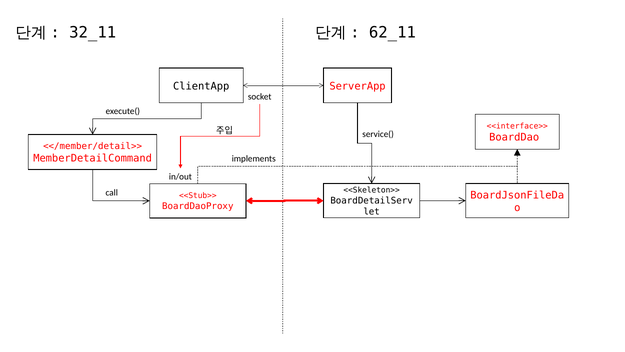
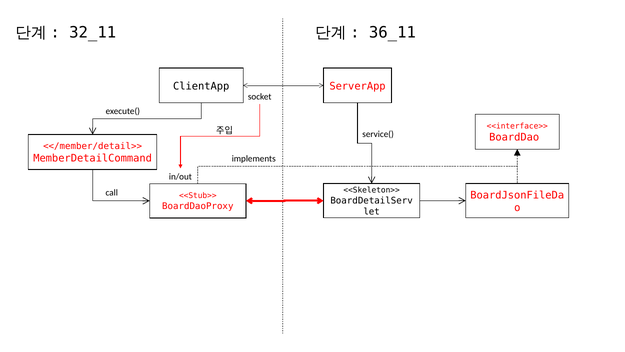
62_11: 62_11 -> 36_11
